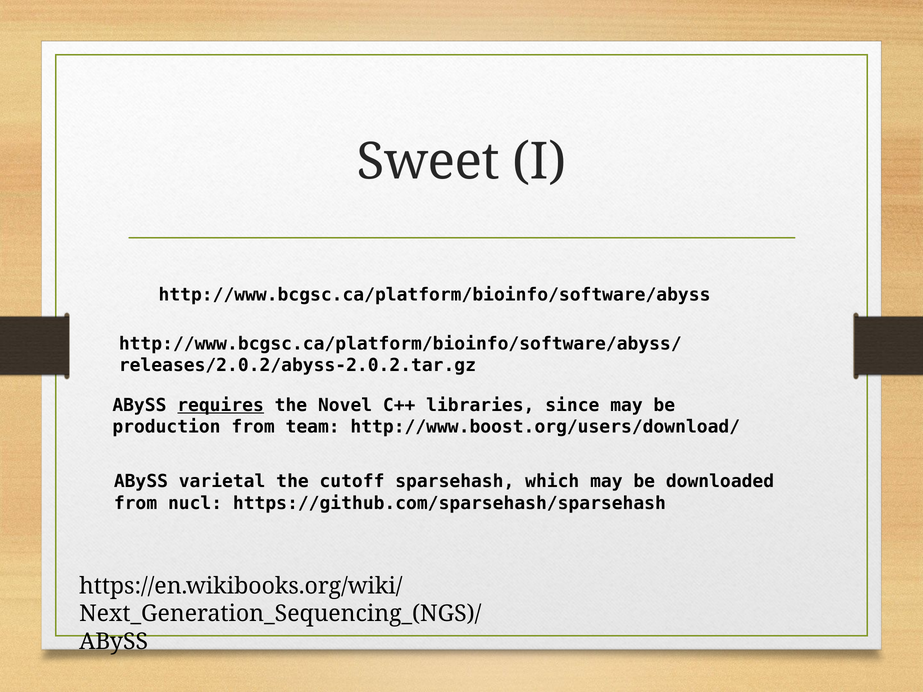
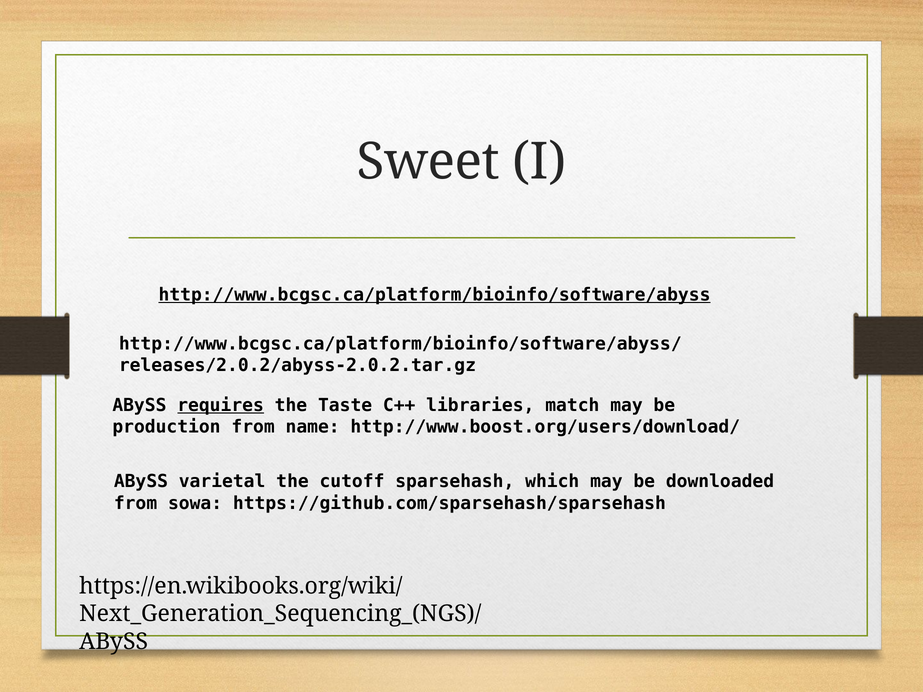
http://www.bcgsc.ca/platform/bioinfo/software/abyss underline: none -> present
Novel: Novel -> Taste
since: since -> match
team: team -> name
nucl: nucl -> sowa
